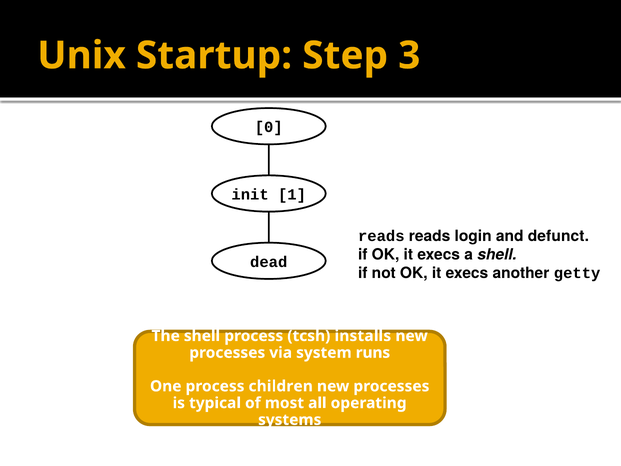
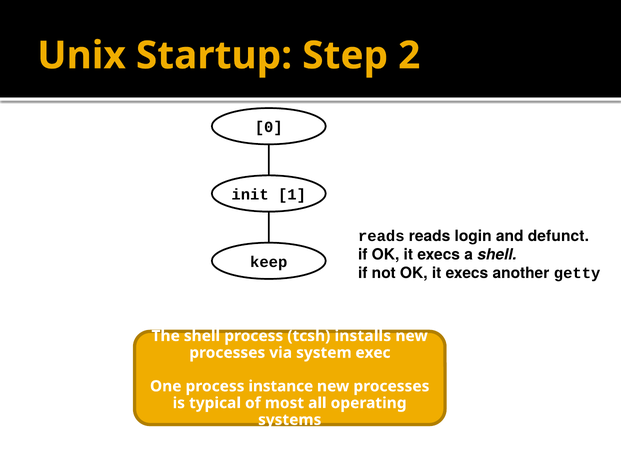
3: 3 -> 2
dead: dead -> keep
runs: runs -> exec
children: children -> instance
